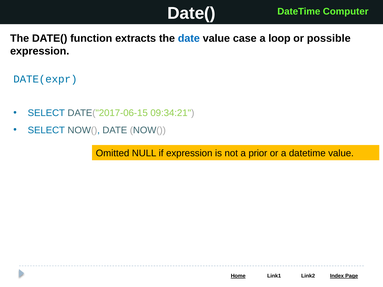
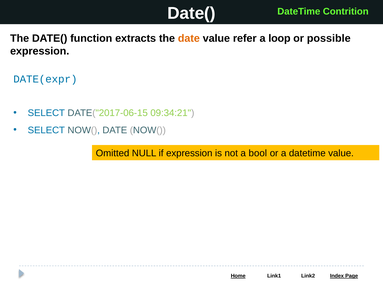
Computer: Computer -> Contrition
date at (189, 38) colour: blue -> orange
case: case -> refer
prior: prior -> bool
